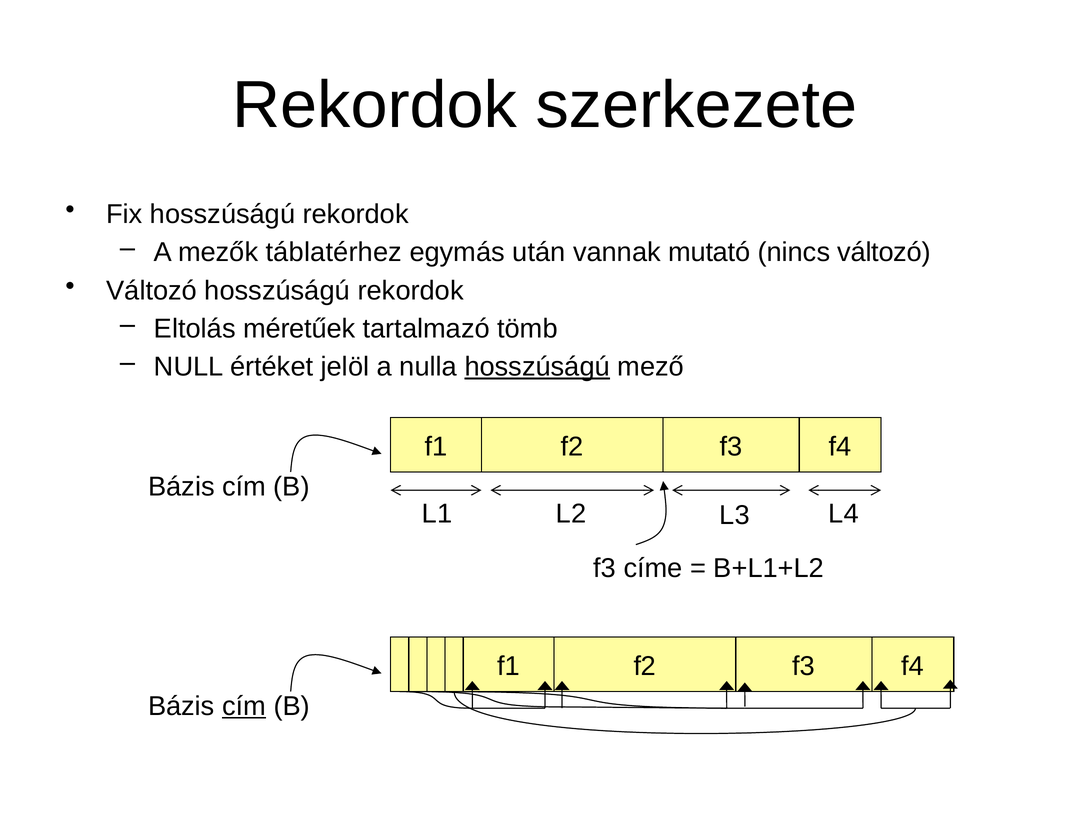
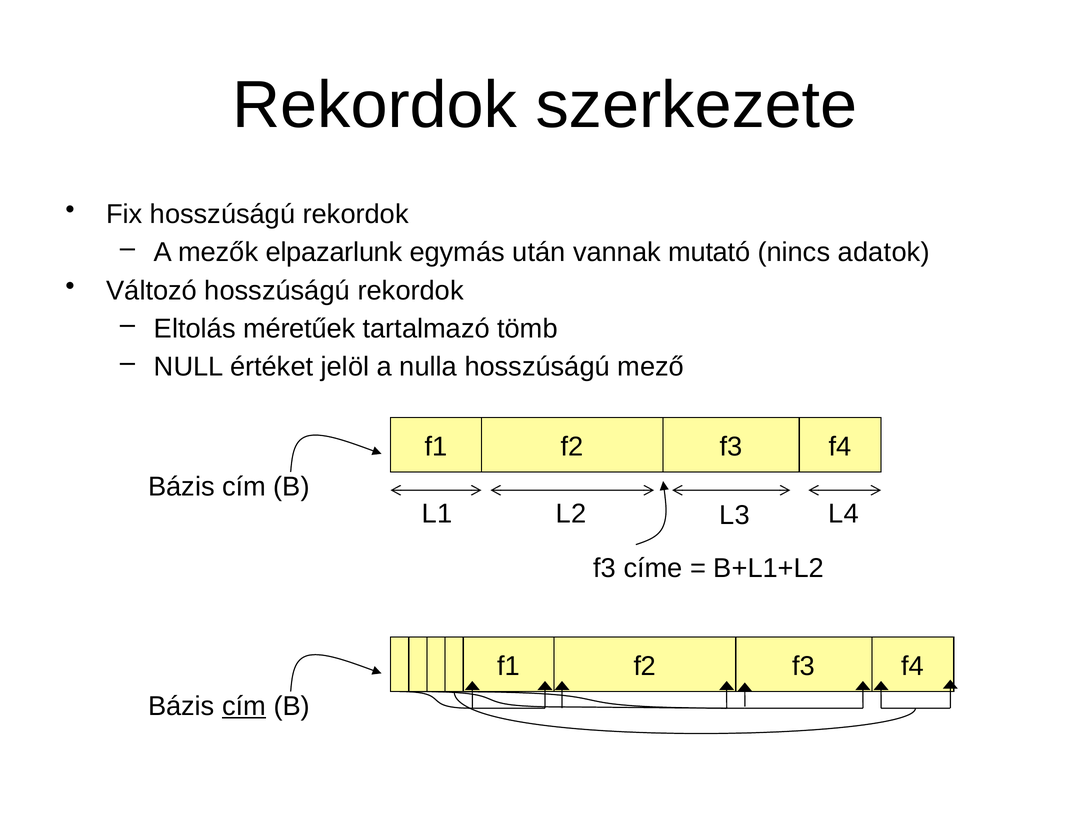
táblatérhez: táblatérhez -> elpazarlunk
nincs változó: változó -> adatok
hosszúságú at (537, 367) underline: present -> none
